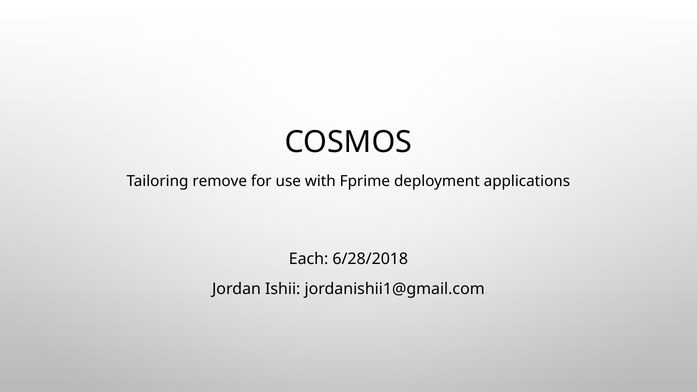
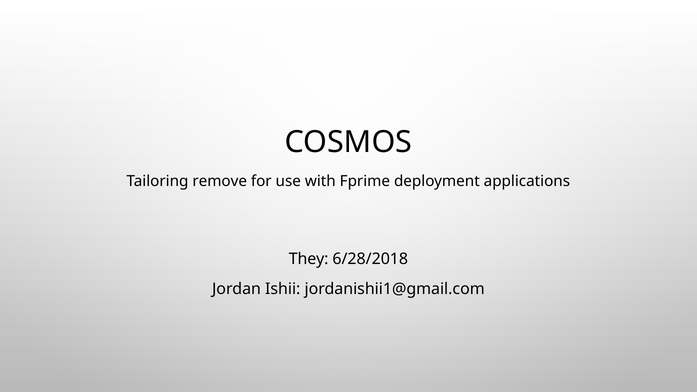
Each: Each -> They
